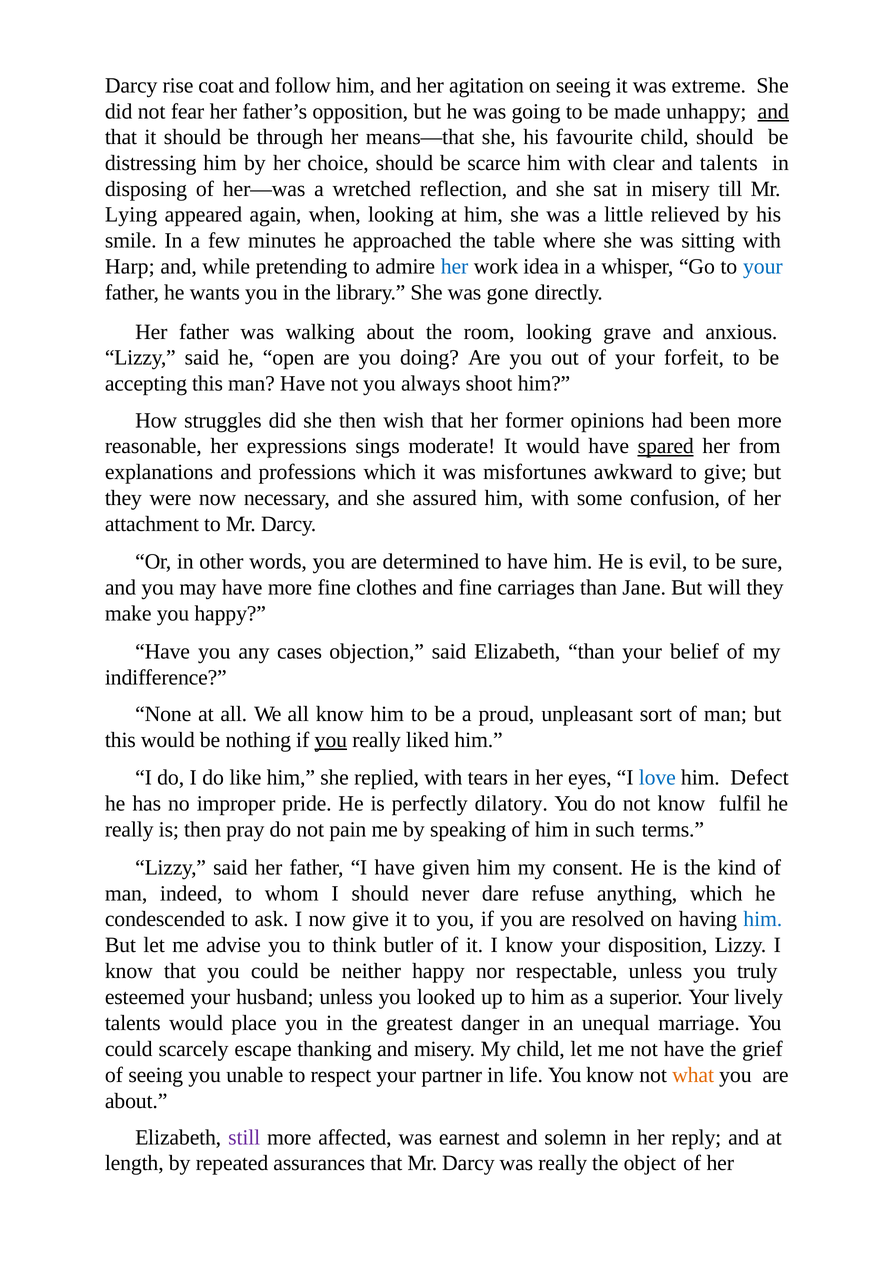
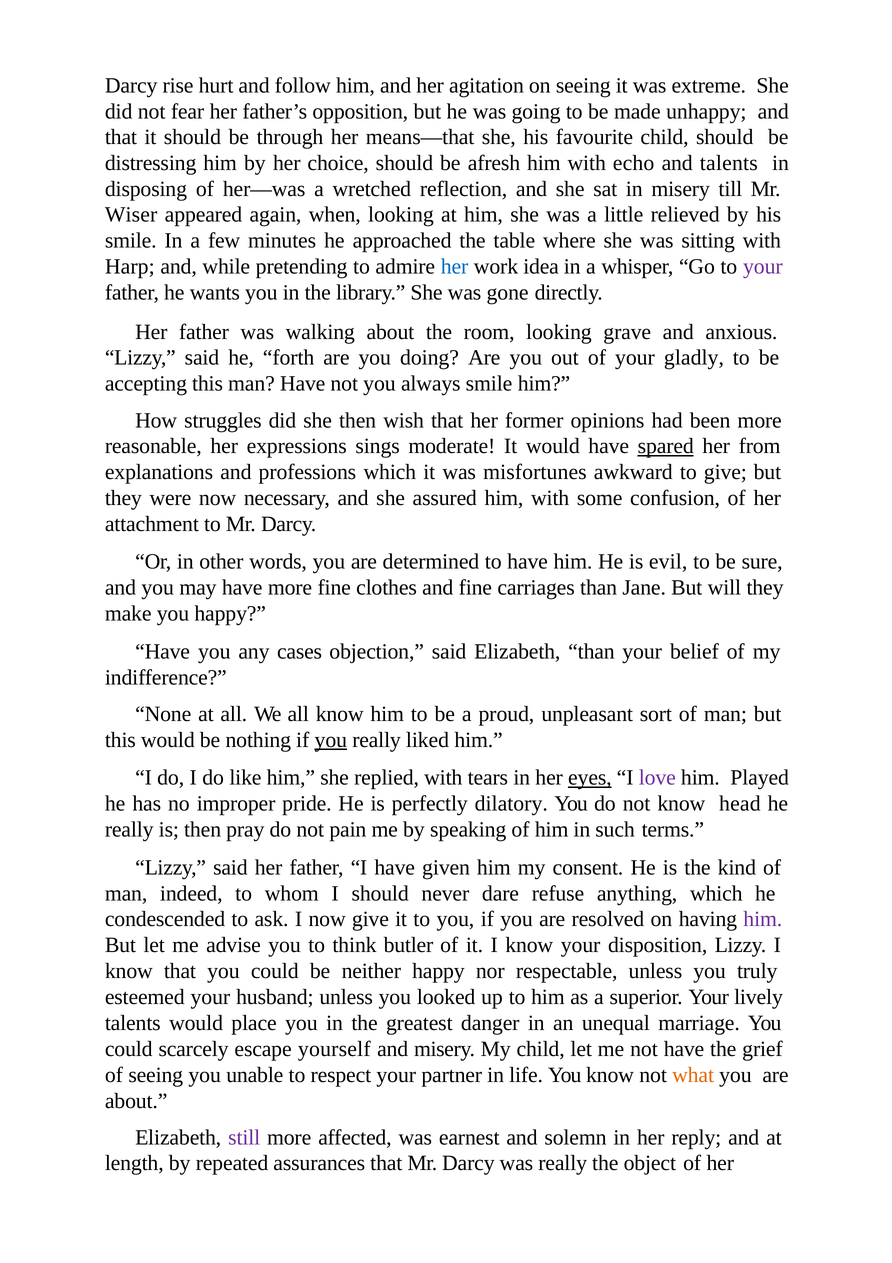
coat: coat -> hurt
and at (773, 111) underline: present -> none
scarce: scarce -> afresh
clear: clear -> echo
Lying: Lying -> Wiser
your at (763, 266) colour: blue -> purple
open: open -> forth
forfeit: forfeit -> gladly
always shoot: shoot -> smile
eyes underline: none -> present
love colour: blue -> purple
Defect: Defect -> Played
fulfil: fulfil -> head
him at (763, 919) colour: blue -> purple
thanking: thanking -> yourself
